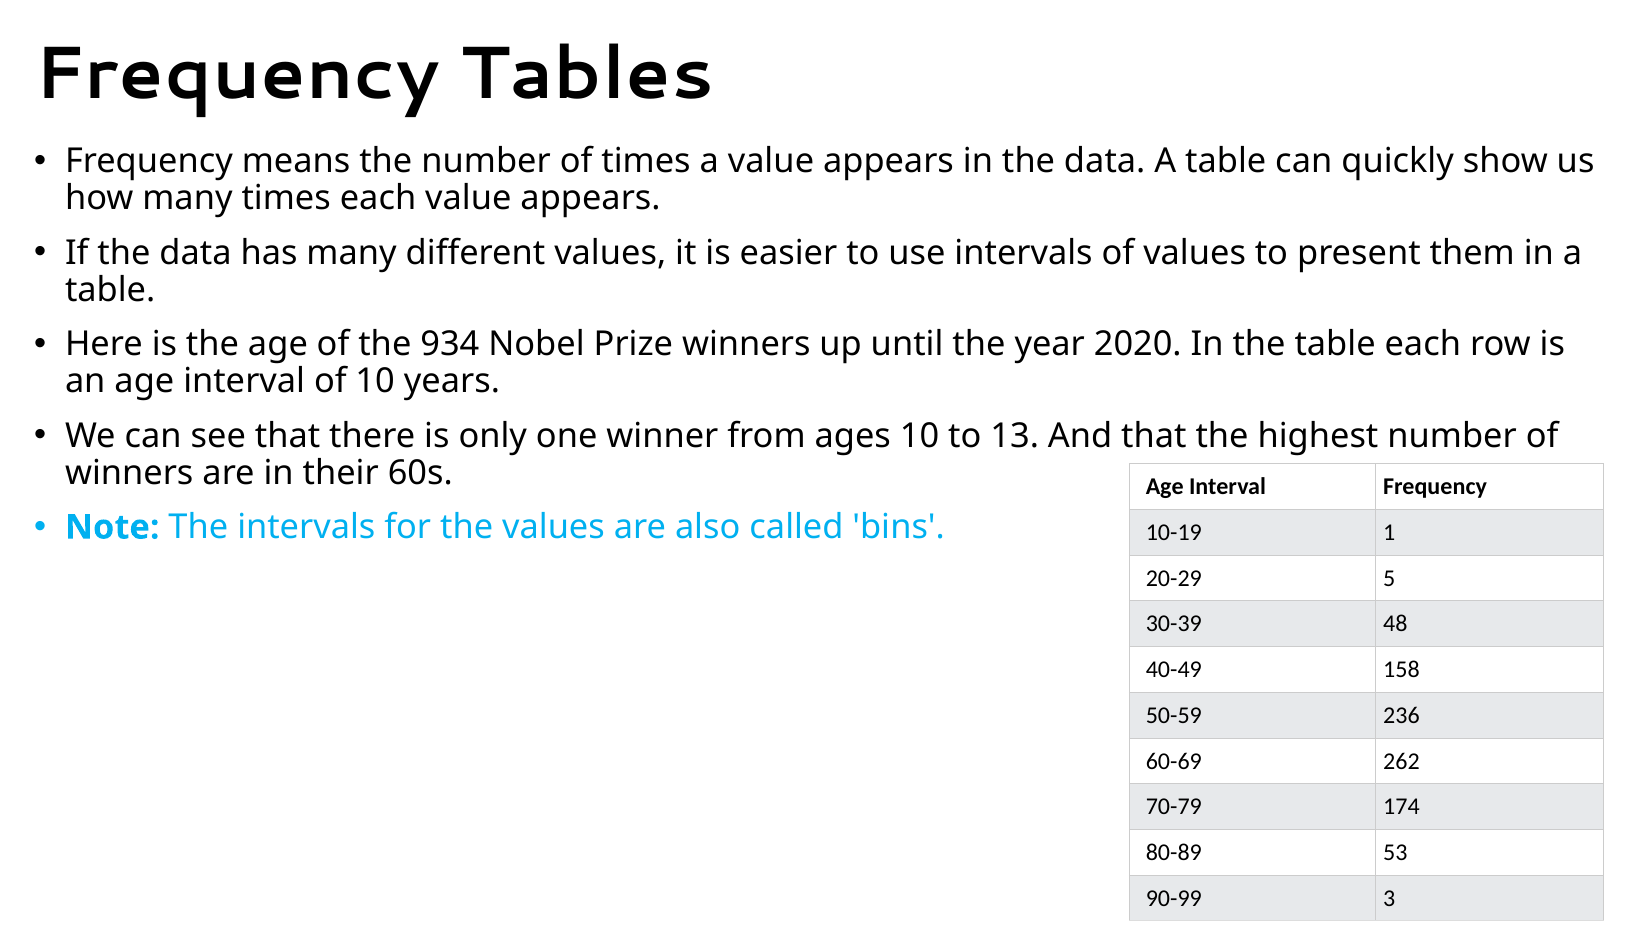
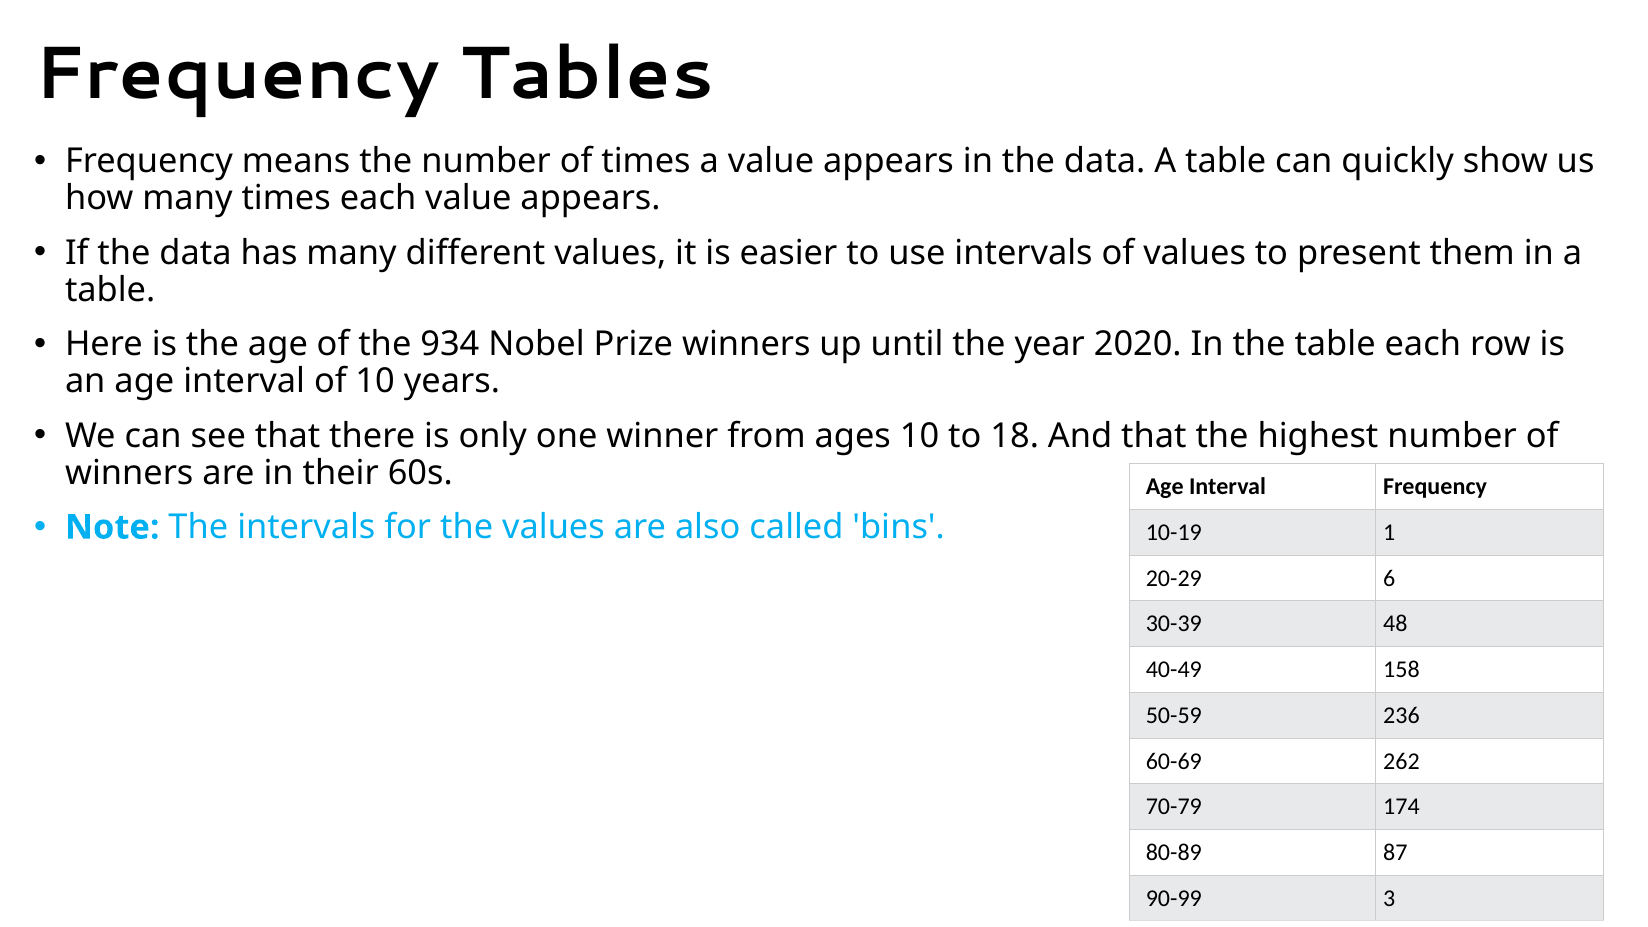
13: 13 -> 18
5: 5 -> 6
53: 53 -> 87
